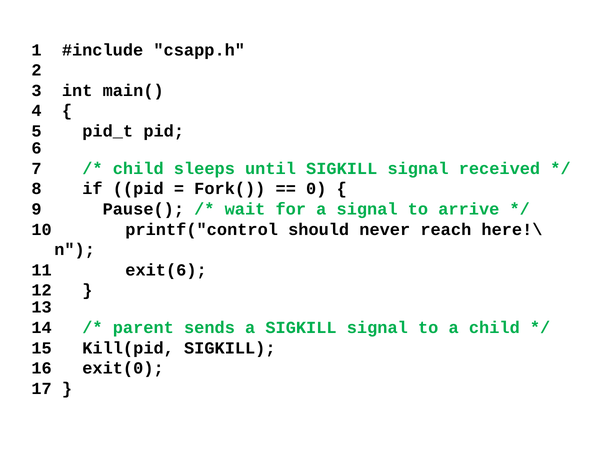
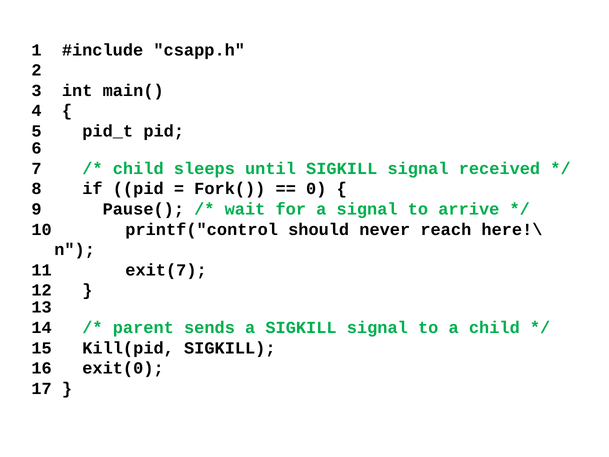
exit(6: exit(6 -> exit(7
